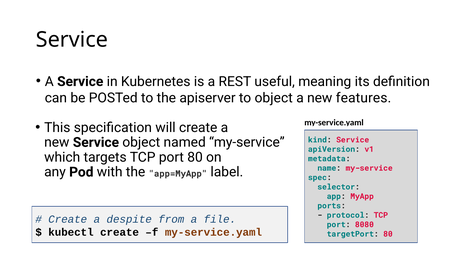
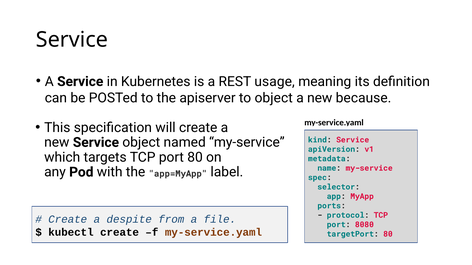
useful: useful -> usage
features: features -> because
